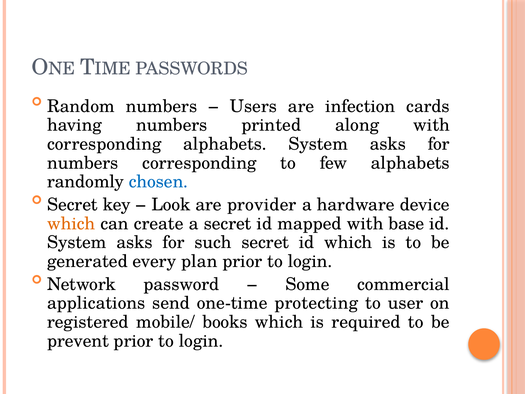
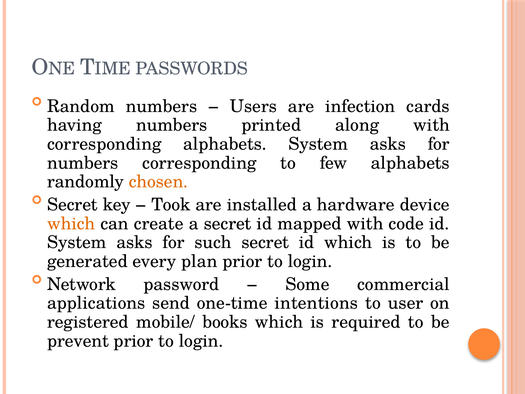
chosen colour: blue -> orange
Look: Look -> Took
provider: provider -> installed
base: base -> code
protecting: protecting -> intentions
